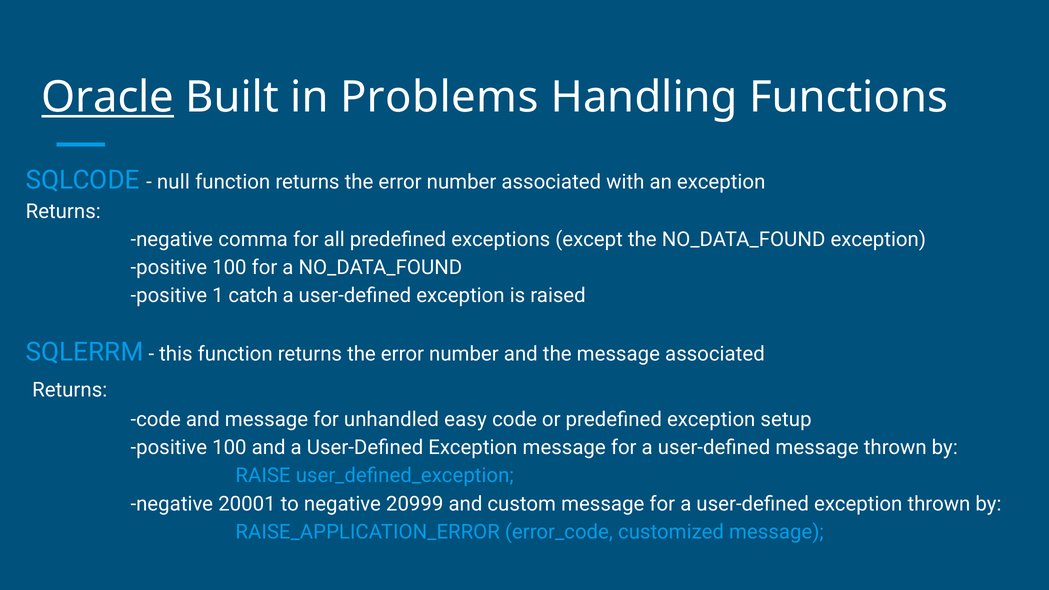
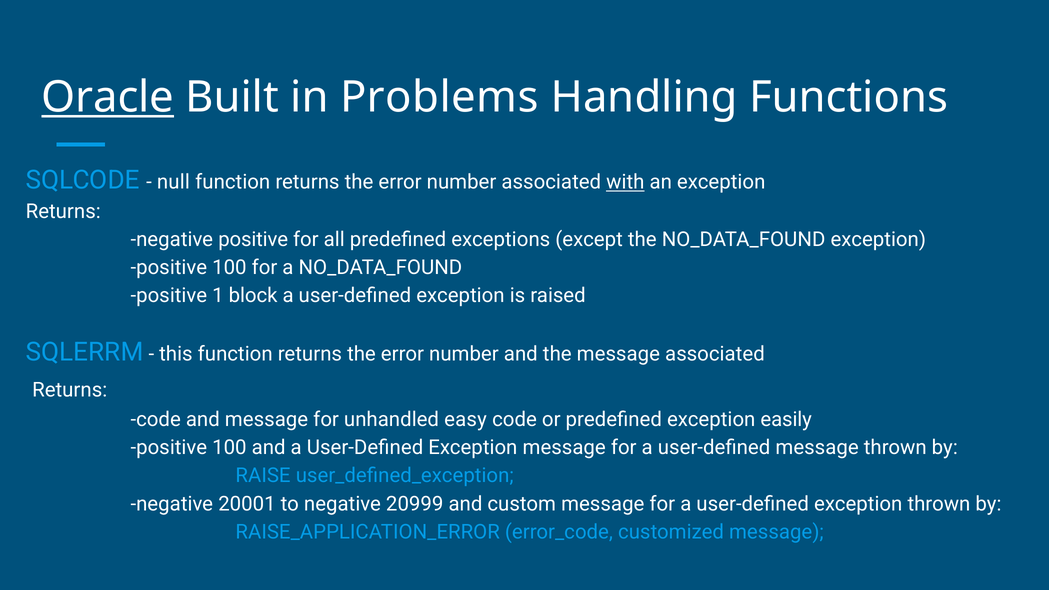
with underline: none -> present
negative comma: comma -> positive
catch: catch -> block
setup: setup -> easily
